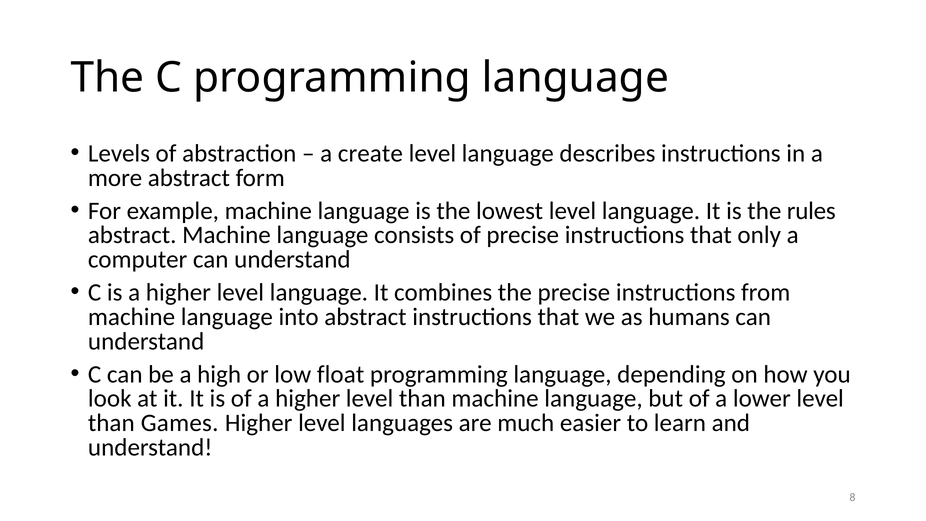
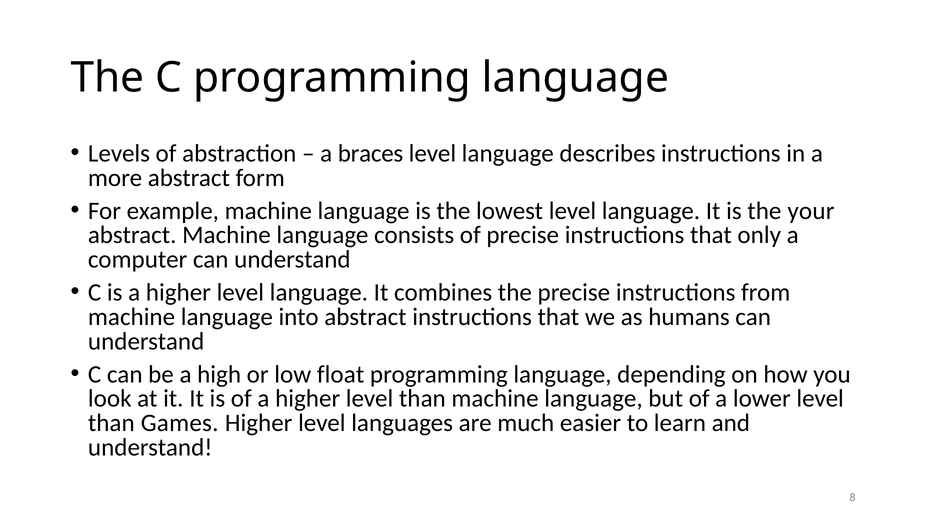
create: create -> braces
rules: rules -> your
